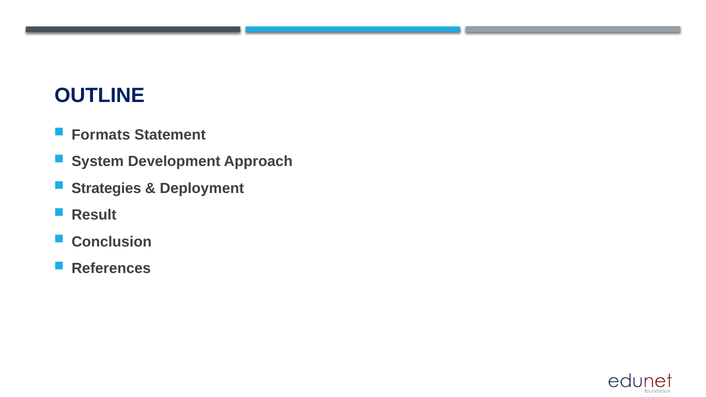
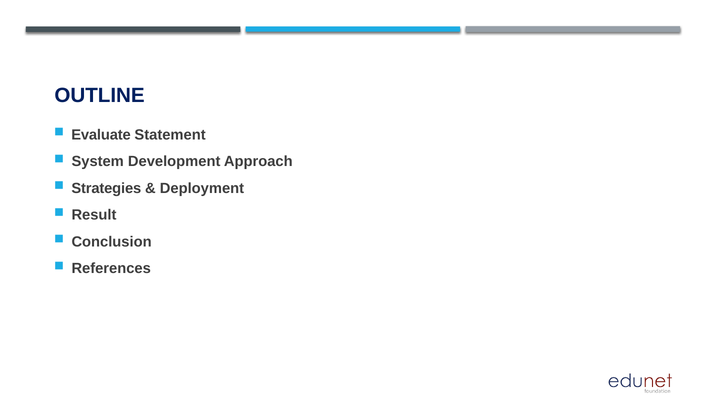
Formats: Formats -> Evaluate
